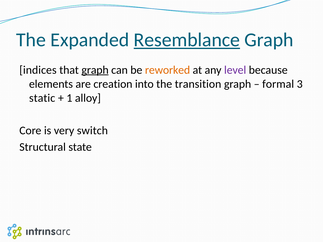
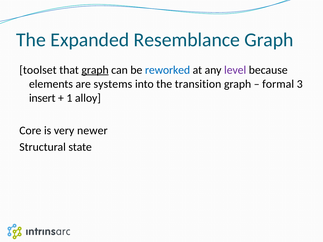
Resemblance underline: present -> none
indices: indices -> toolset
reworked colour: orange -> blue
creation: creation -> systems
static: static -> insert
switch: switch -> newer
